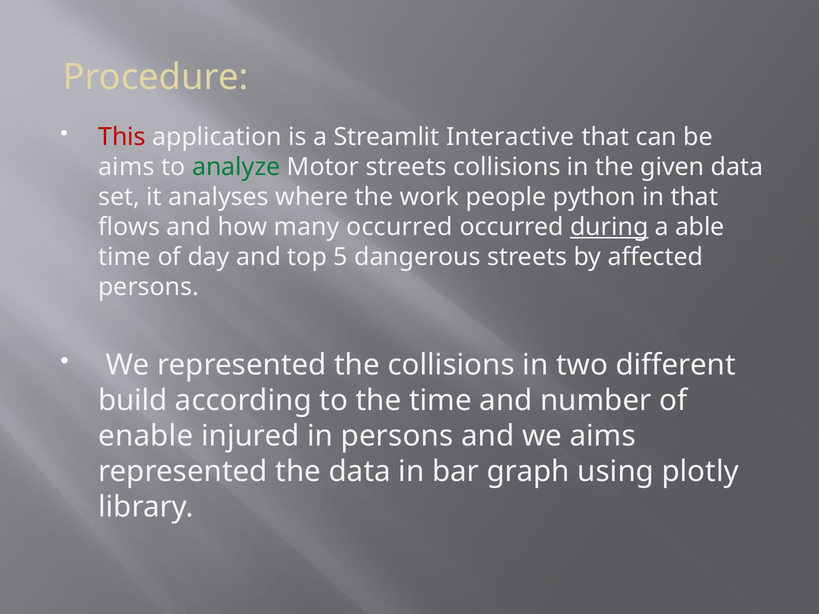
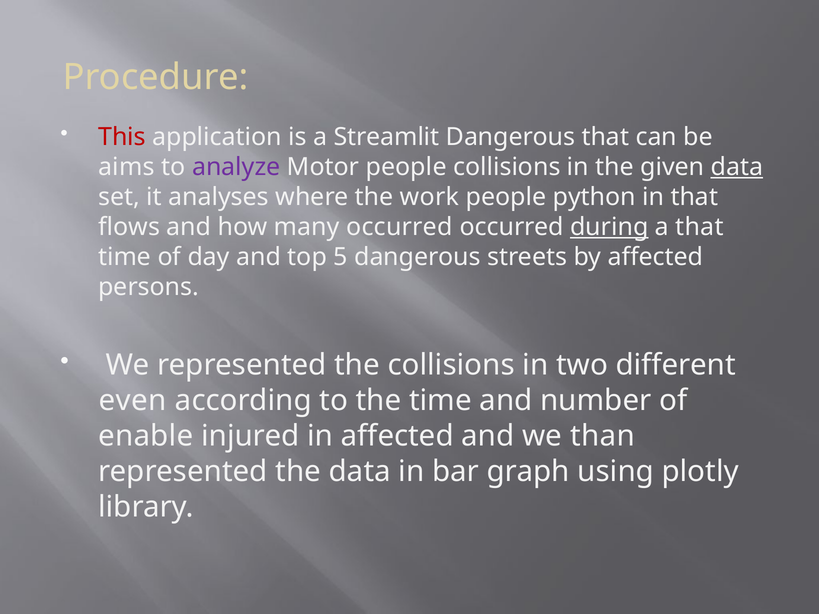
Streamlit Interactive: Interactive -> Dangerous
analyze colour: green -> purple
Motor streets: streets -> people
data at (737, 167) underline: none -> present
a able: able -> that
build: build -> even
in persons: persons -> affected
we aims: aims -> than
